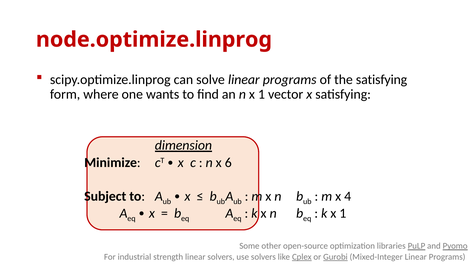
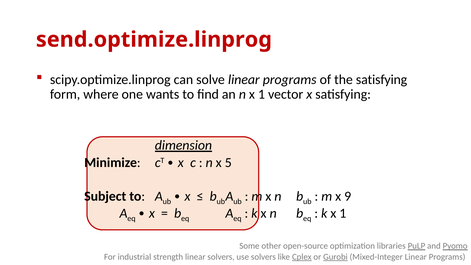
node.optimize.linprog: node.optimize.linprog -> send.optimize.linprog
6: 6 -> 5
4: 4 -> 9
